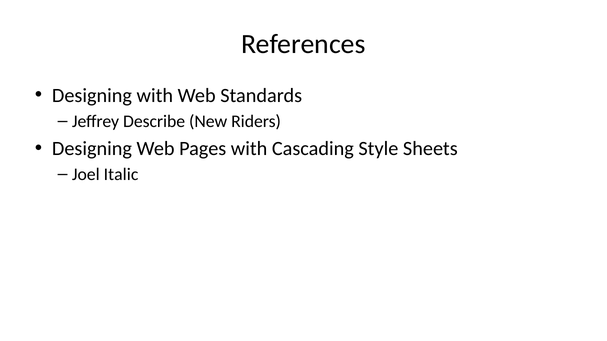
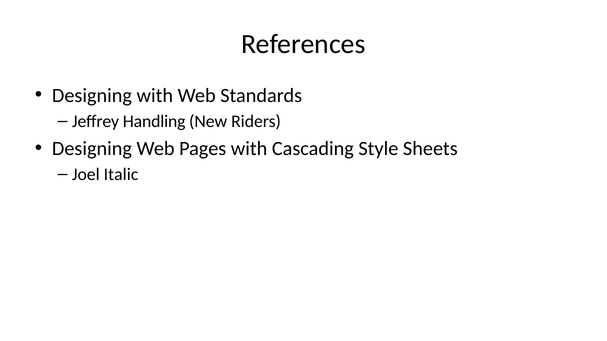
Describe: Describe -> Handling
